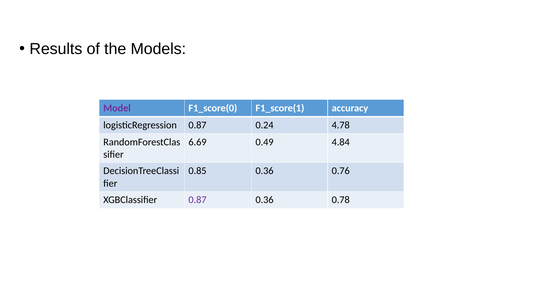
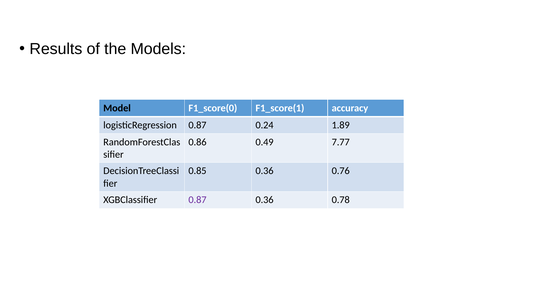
Model colour: purple -> black
4.78: 4.78 -> 1.89
6.69: 6.69 -> 0.86
4.84: 4.84 -> 7.77
